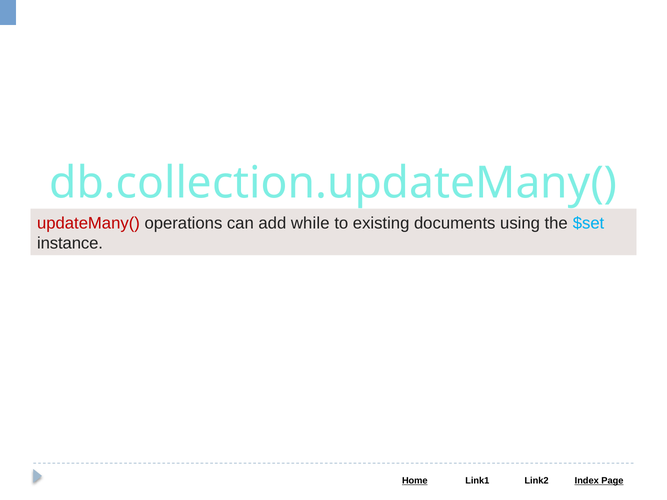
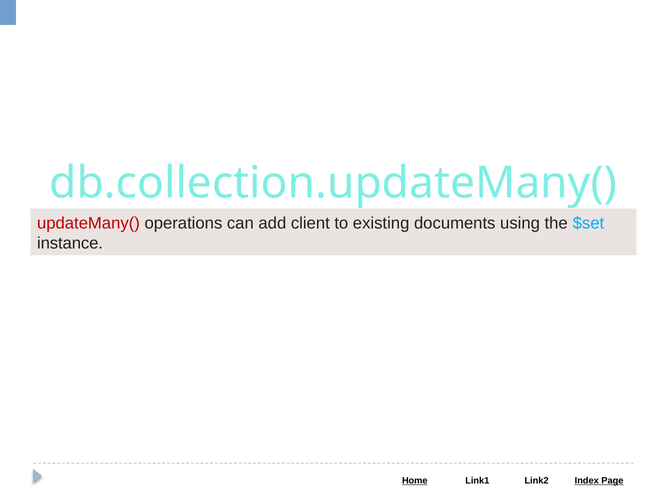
while: while -> client
